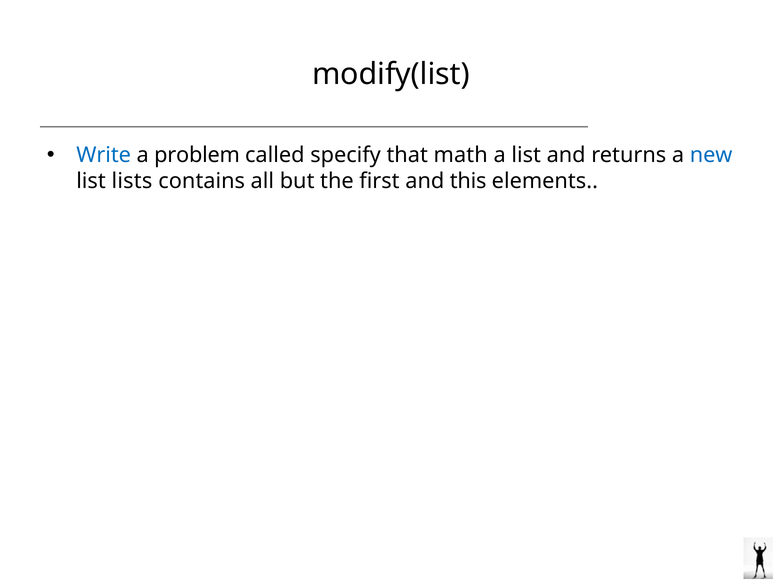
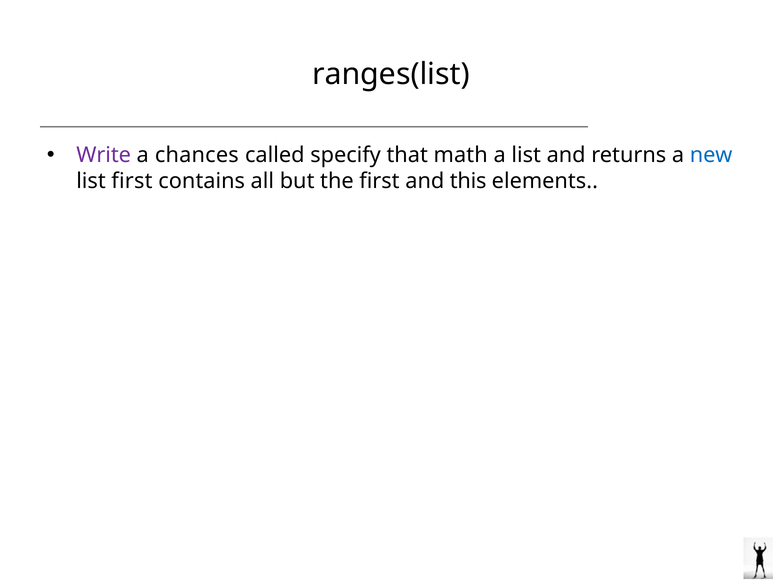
modify(list: modify(list -> ranges(list
Write colour: blue -> purple
problem: problem -> chances
list lists: lists -> first
